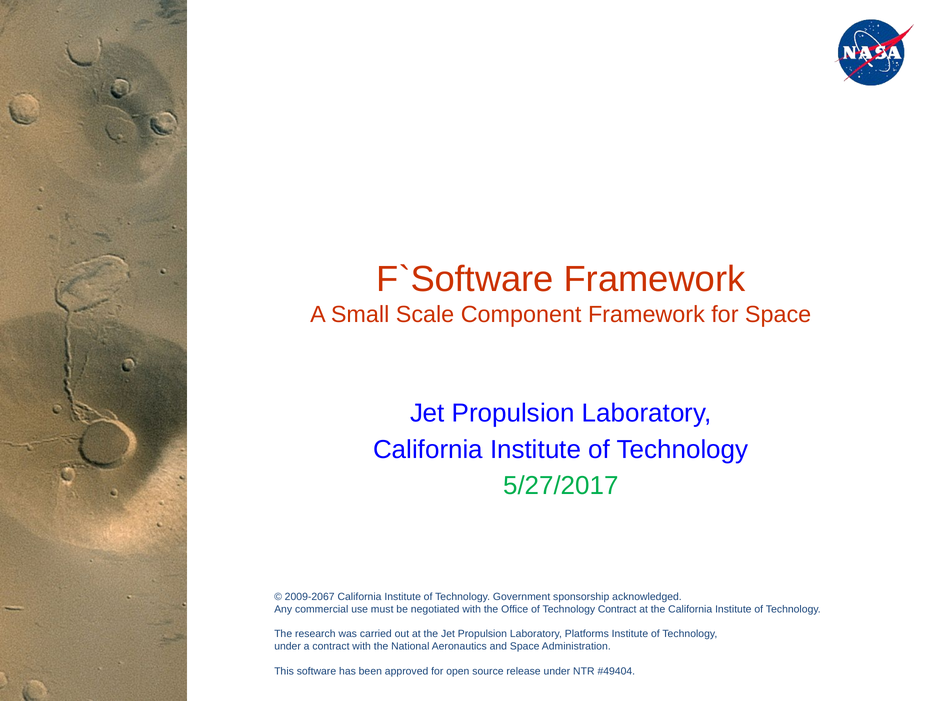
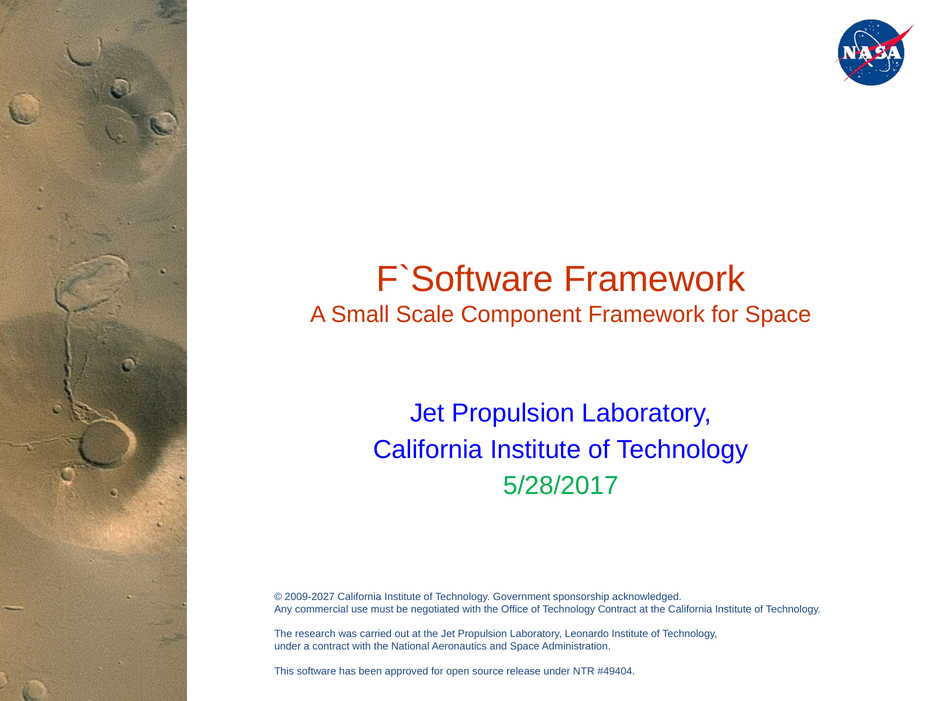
5/27/2017: 5/27/2017 -> 5/28/2017
2009-2067: 2009-2067 -> 2009-2027
Platforms: Platforms -> Leonardo
